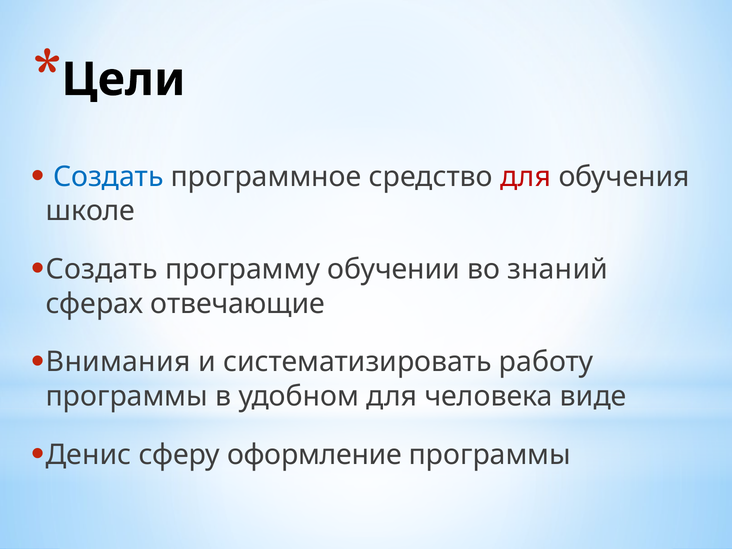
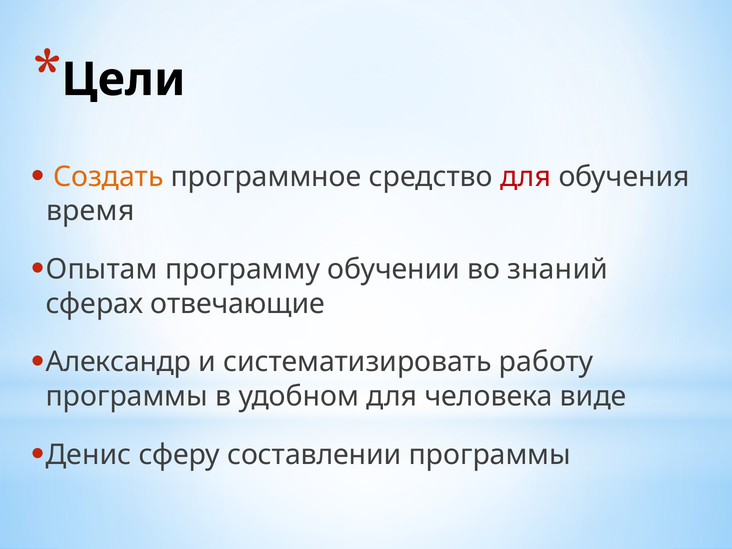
Создать at (108, 177) colour: blue -> orange
школе: школе -> время
Создать at (102, 269): Создать -> Опытам
Внимания: Внимания -> Александр
оформление: оформление -> составлении
